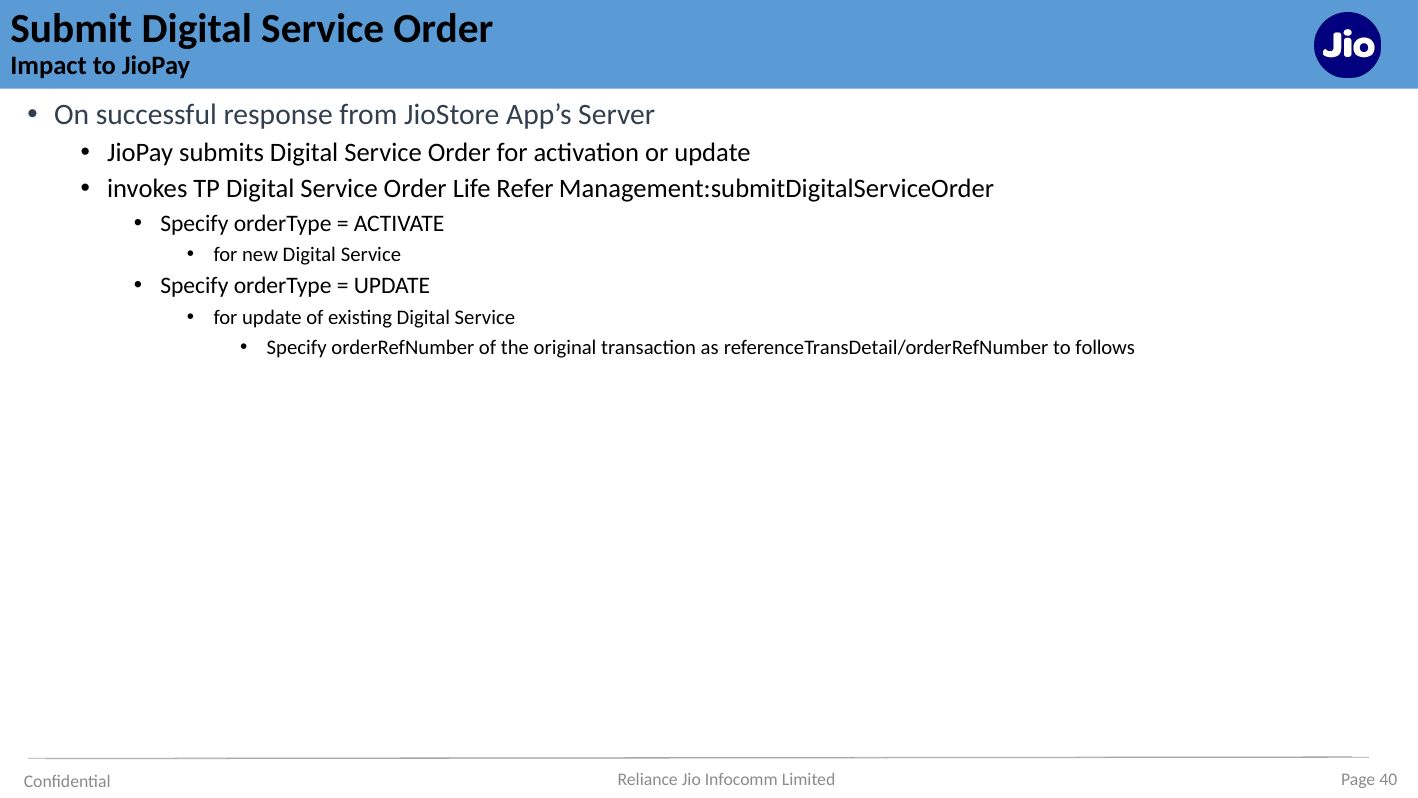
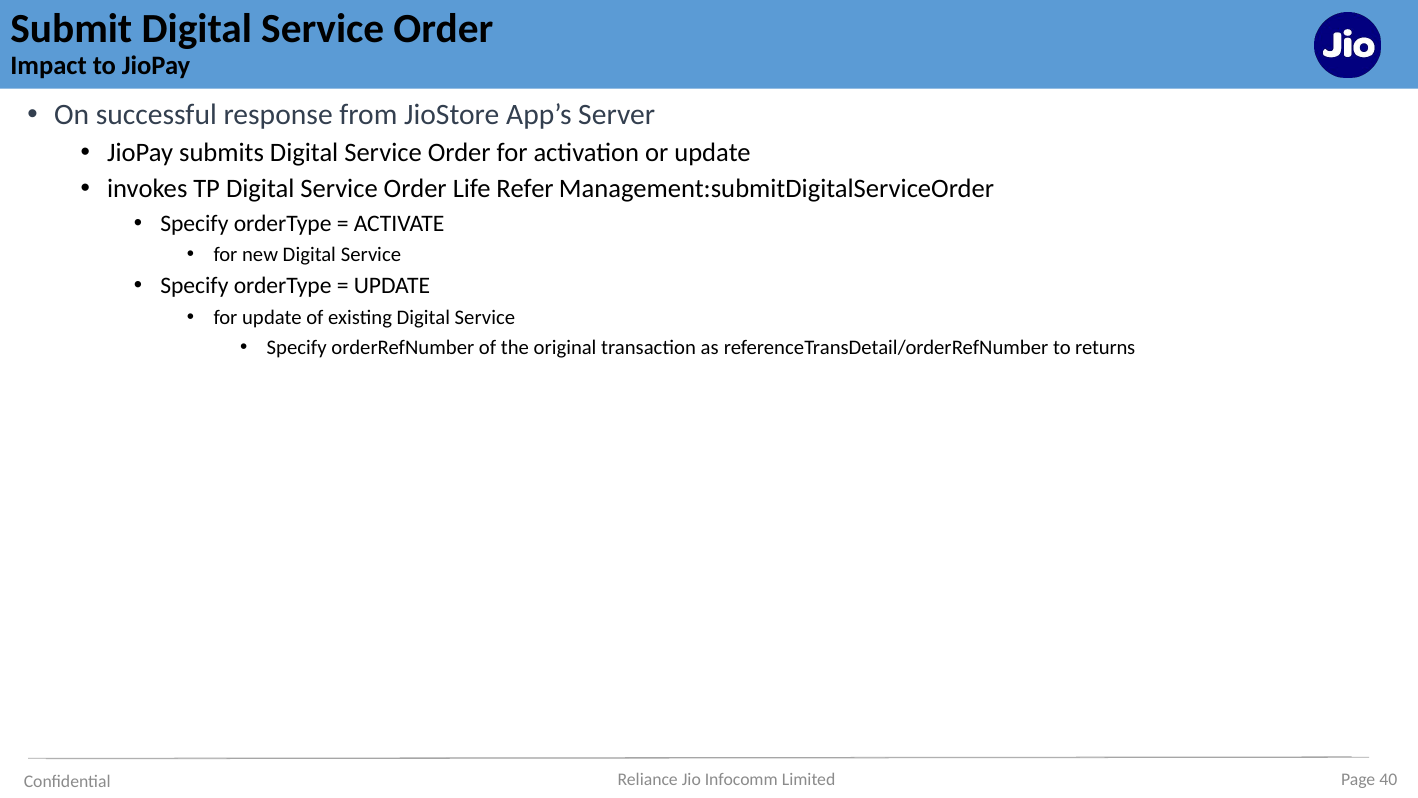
follows: follows -> returns
